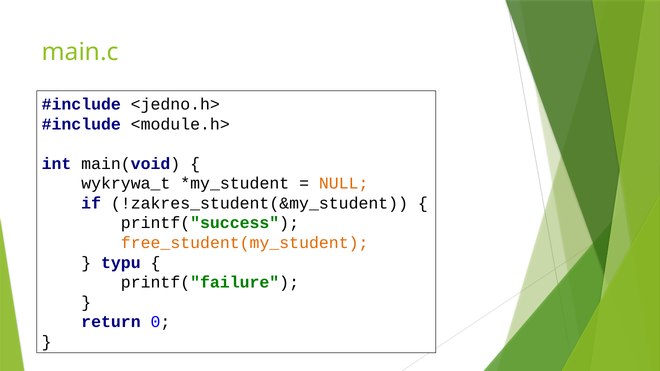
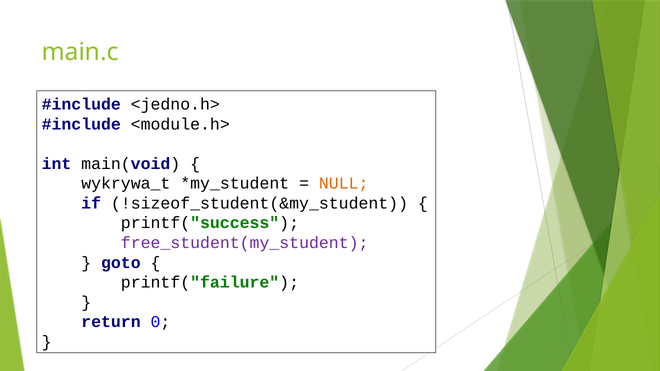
!zakres_student(&my_student: !zakres_student(&my_student -> !sizeof_student(&my_student
free_student(my_student colour: orange -> purple
typu: typu -> goto
